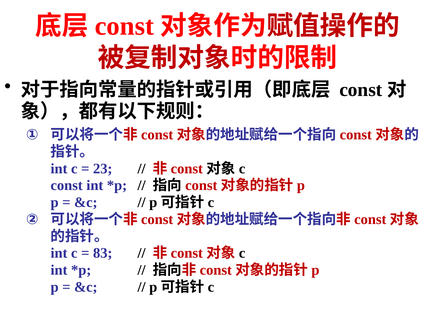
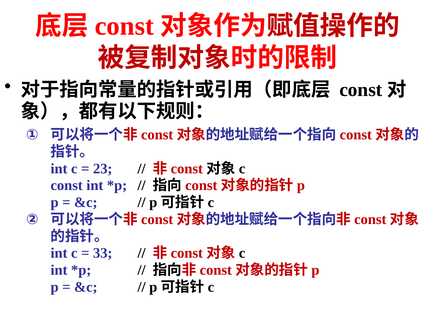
83: 83 -> 33
